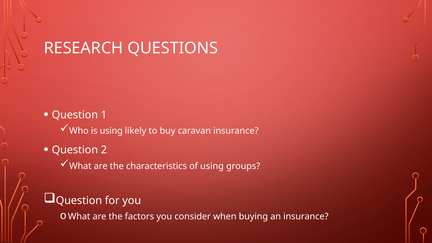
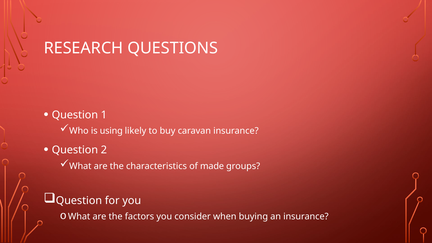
of using: using -> made
